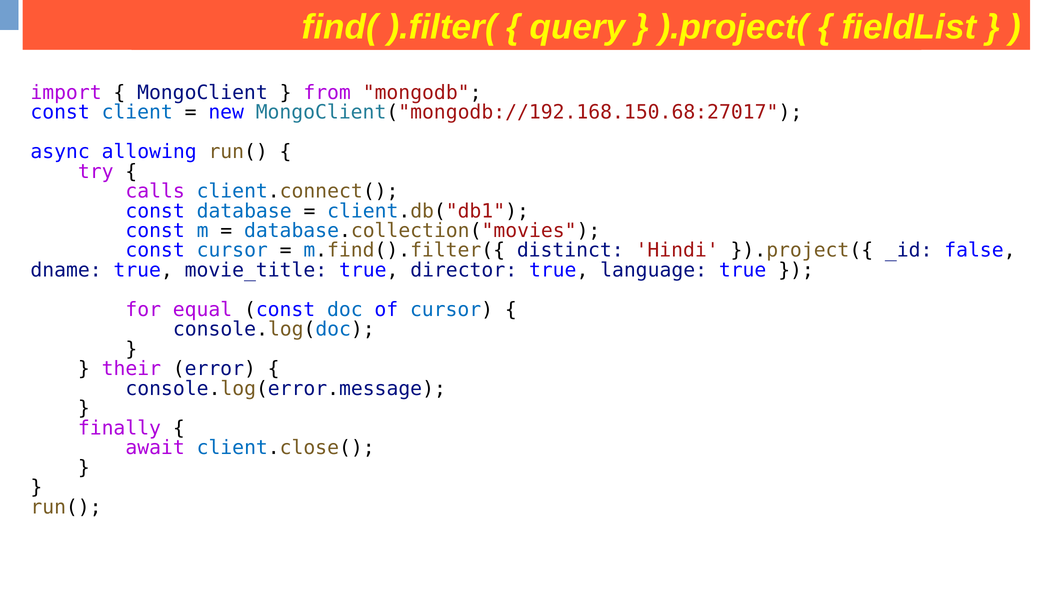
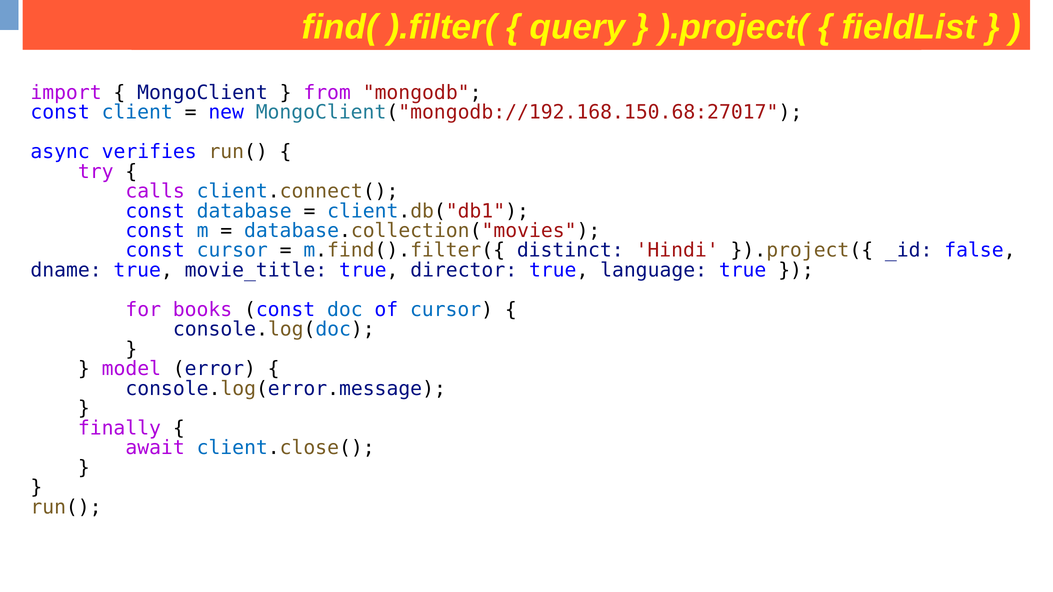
allowing: allowing -> verifies
equal: equal -> books
their: their -> model
